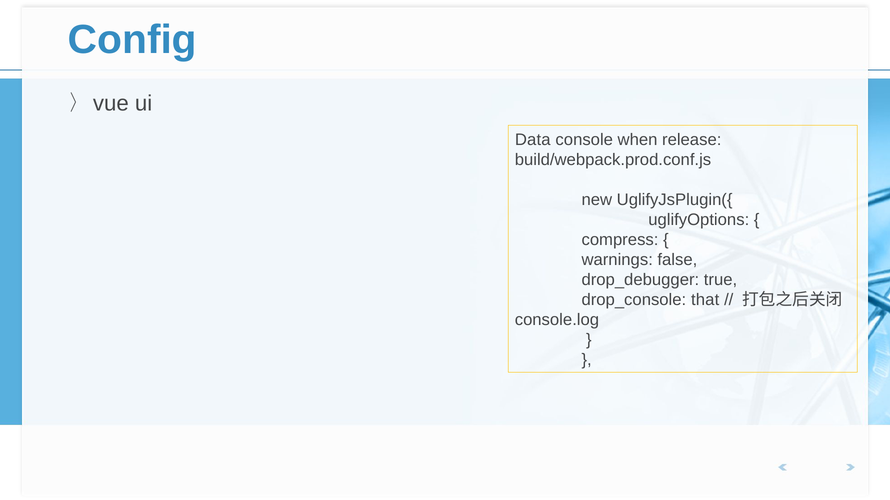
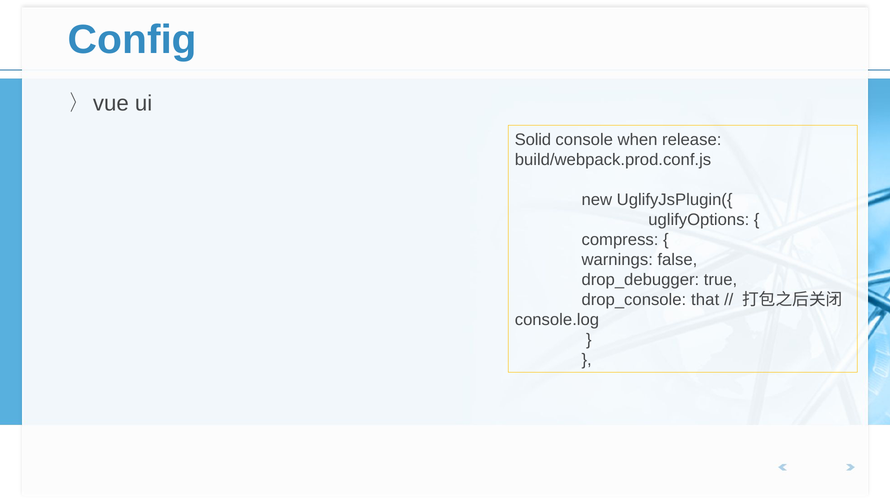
Data: Data -> Solid
